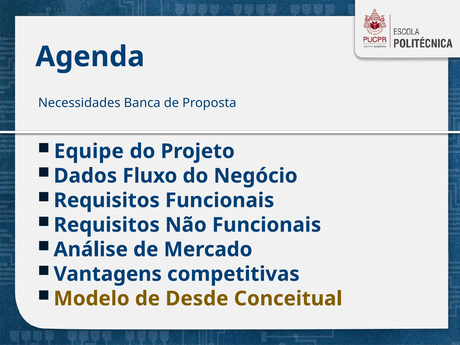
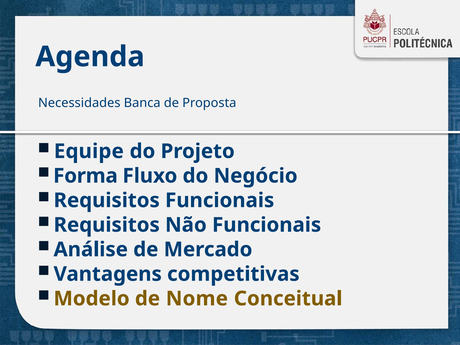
Dados: Dados -> Forma
Desde: Desde -> Nome
